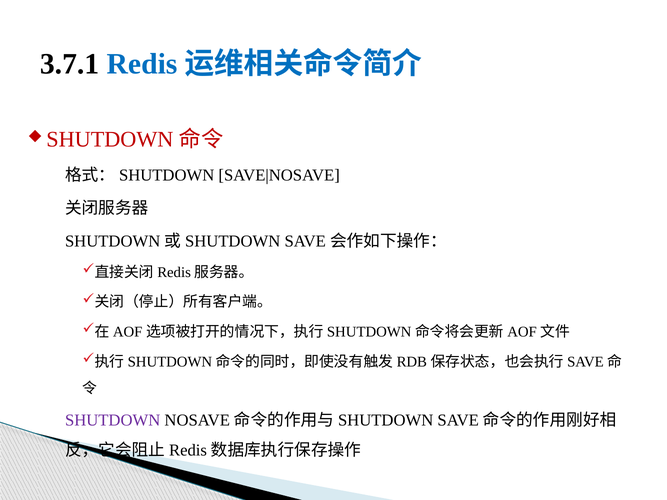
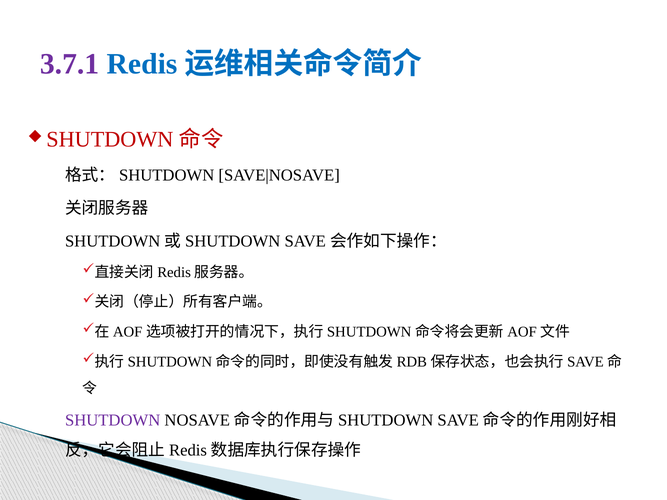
3.7.1 colour: black -> purple
